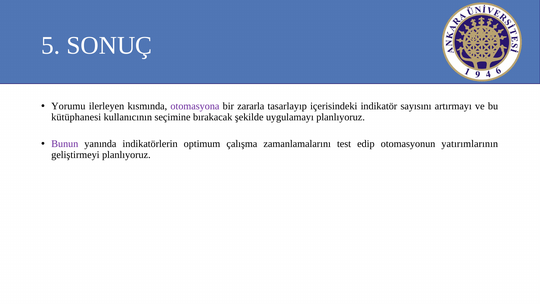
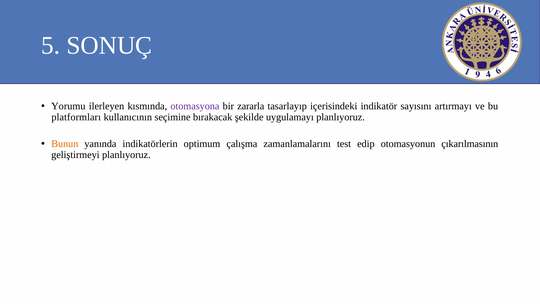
kütüphanesi: kütüphanesi -> platformları
Bunun colour: purple -> orange
yatırımlarının: yatırımlarının -> çıkarılmasının
